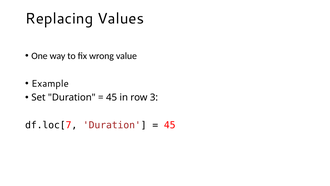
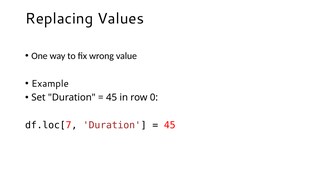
3: 3 -> 0
